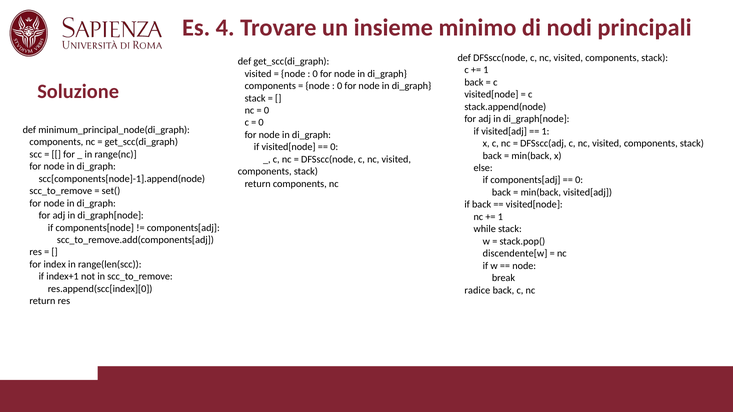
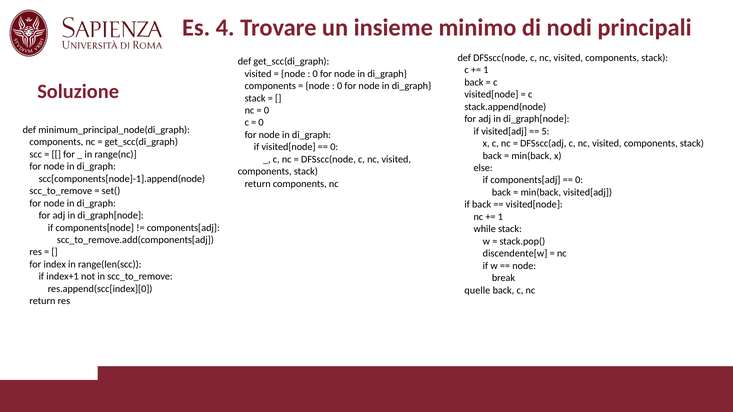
1 at (546, 131): 1 -> 5
radice: radice -> quelle
